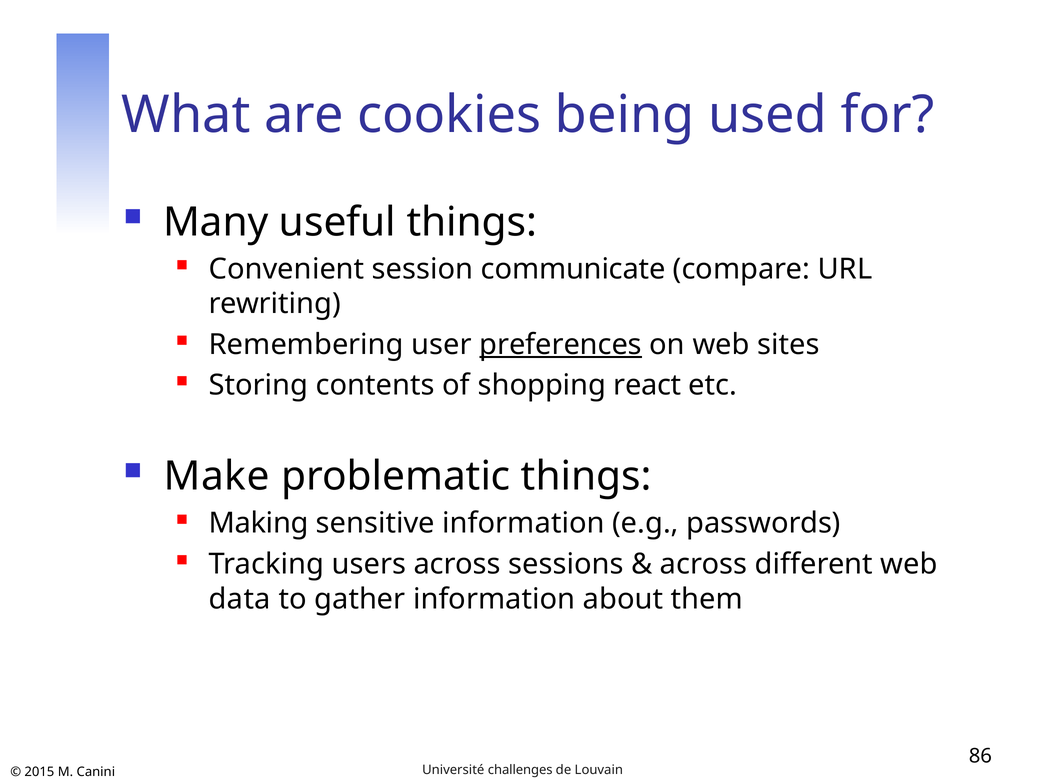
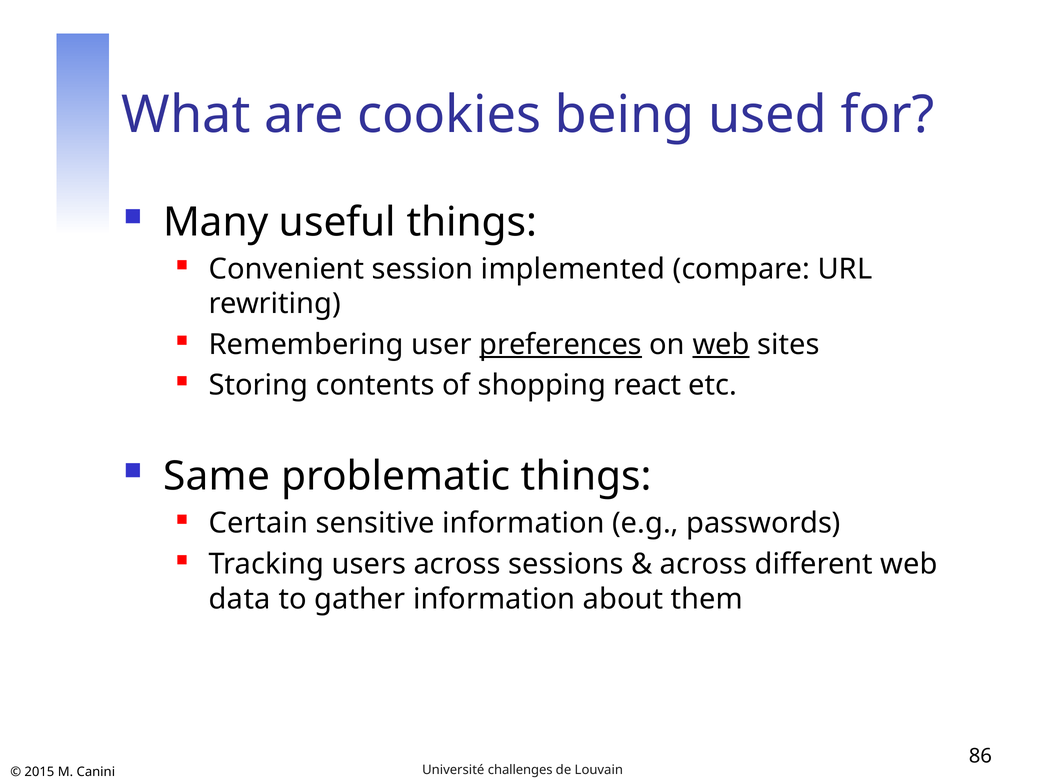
communicate: communicate -> implemented
web at (721, 345) underline: none -> present
Make: Make -> Same
Making: Making -> Certain
